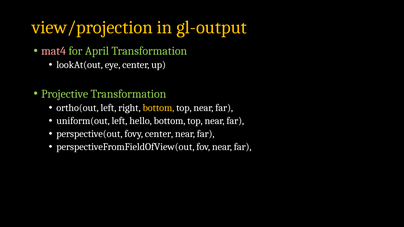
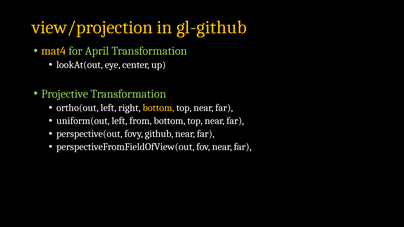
gl-output: gl-output -> gl-github
mat4 colour: pink -> yellow
hello: hello -> from
fovy center: center -> github
